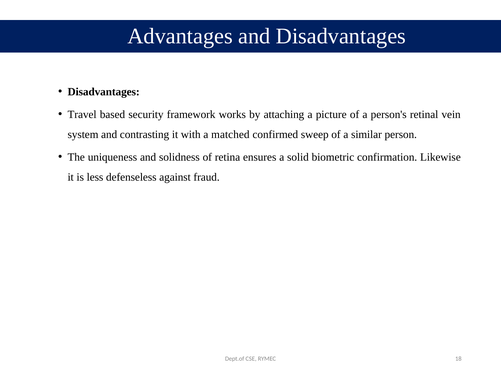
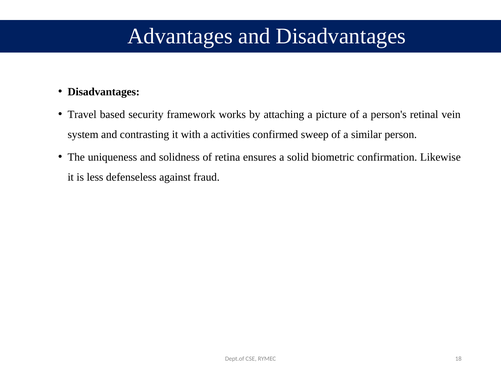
matched: matched -> activities
